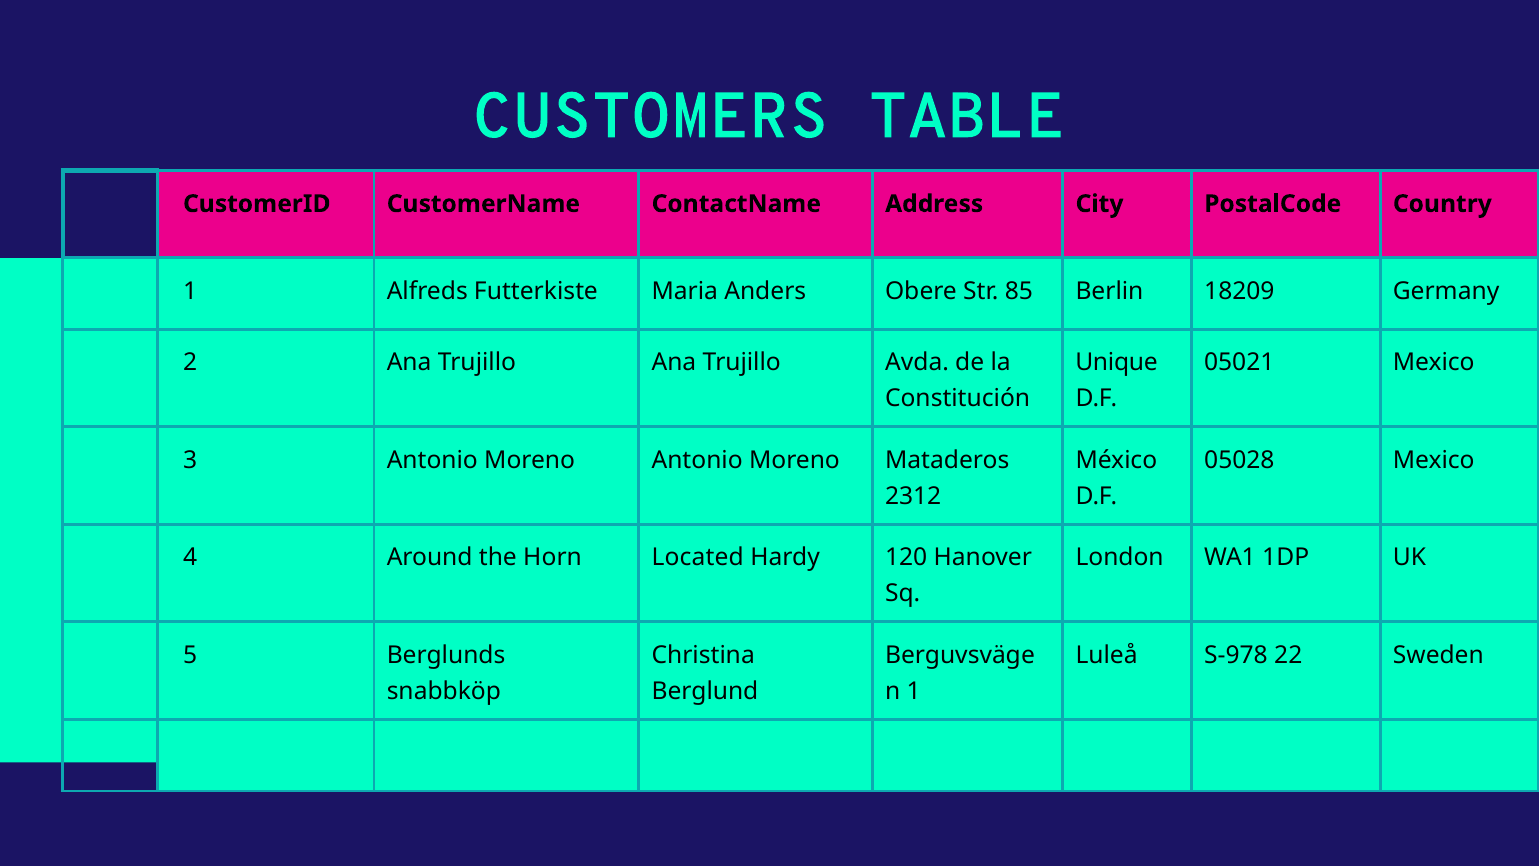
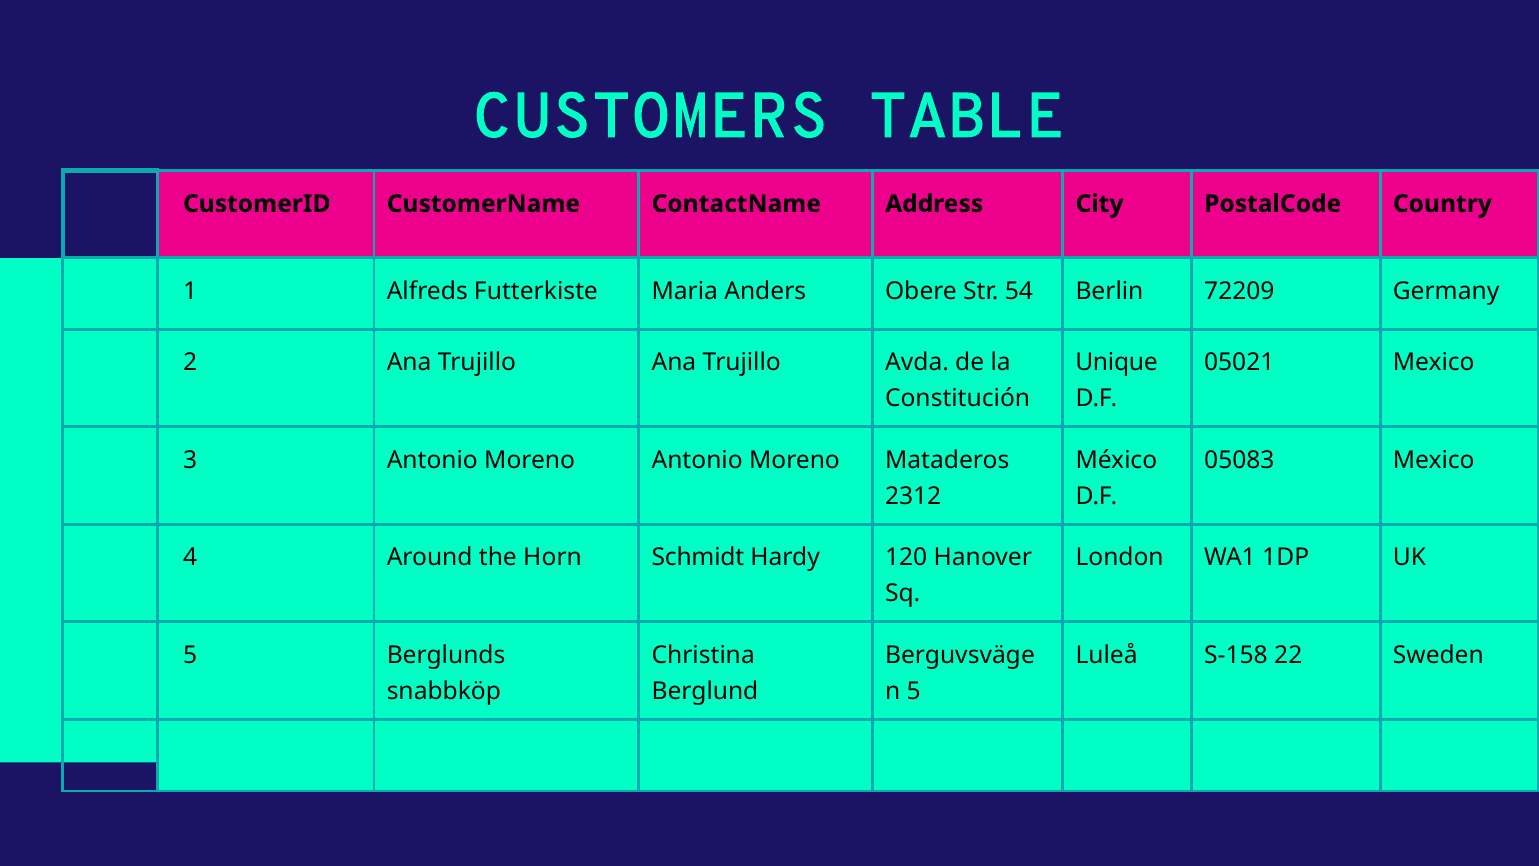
85: 85 -> 54
18209: 18209 -> 72209
05028: 05028 -> 05083
Located: Located -> Schmidt
S-978: S-978 -> S-158
1 at (914, 691): 1 -> 5
